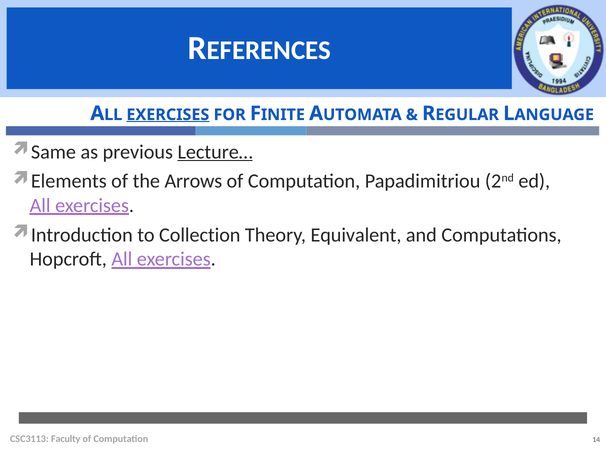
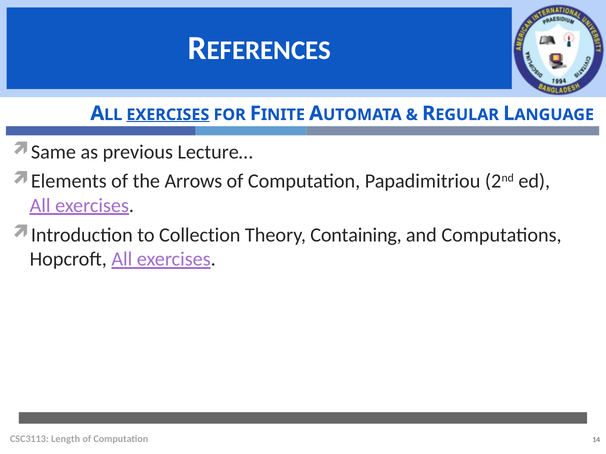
Lecture… underline: present -> none
Equivalent: Equivalent -> Containing
Faculty: Faculty -> Length
